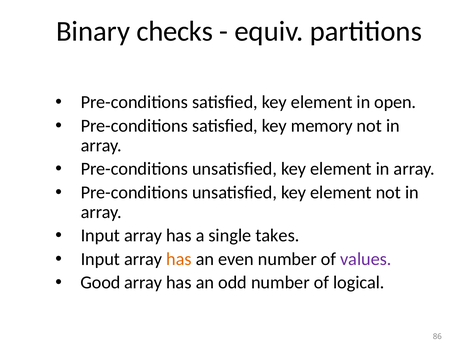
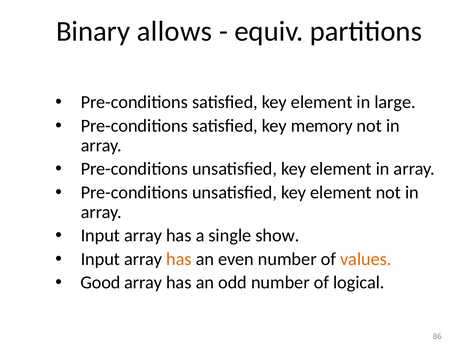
checks: checks -> allows
open: open -> large
takes: takes -> show
values colour: purple -> orange
